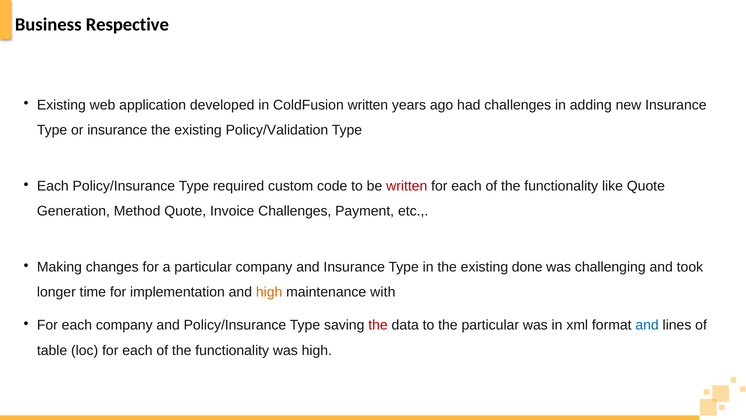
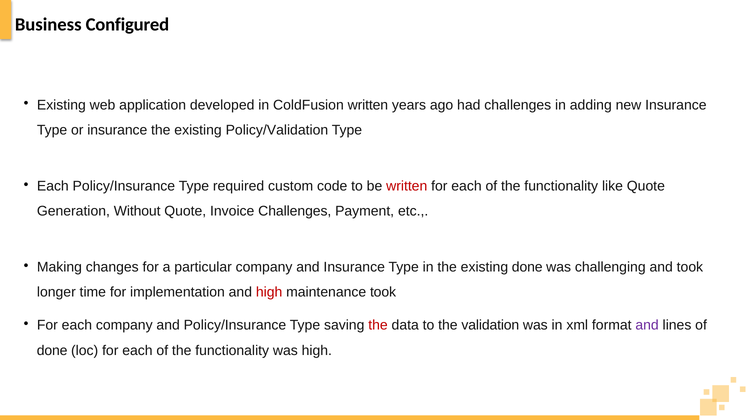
Respective: Respective -> Configured
Method: Method -> Without
high at (269, 292) colour: orange -> red
maintenance with: with -> took
the particular: particular -> validation
and at (647, 325) colour: blue -> purple
table at (52, 350): table -> done
